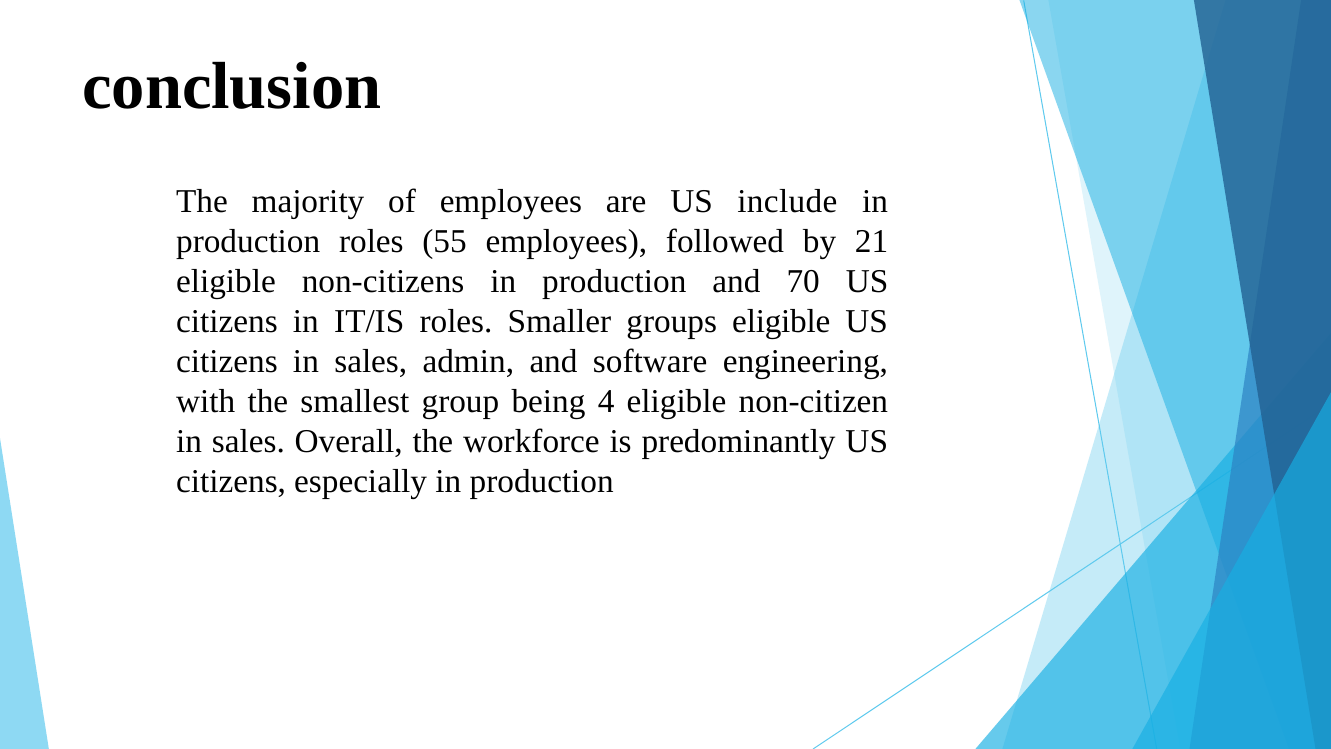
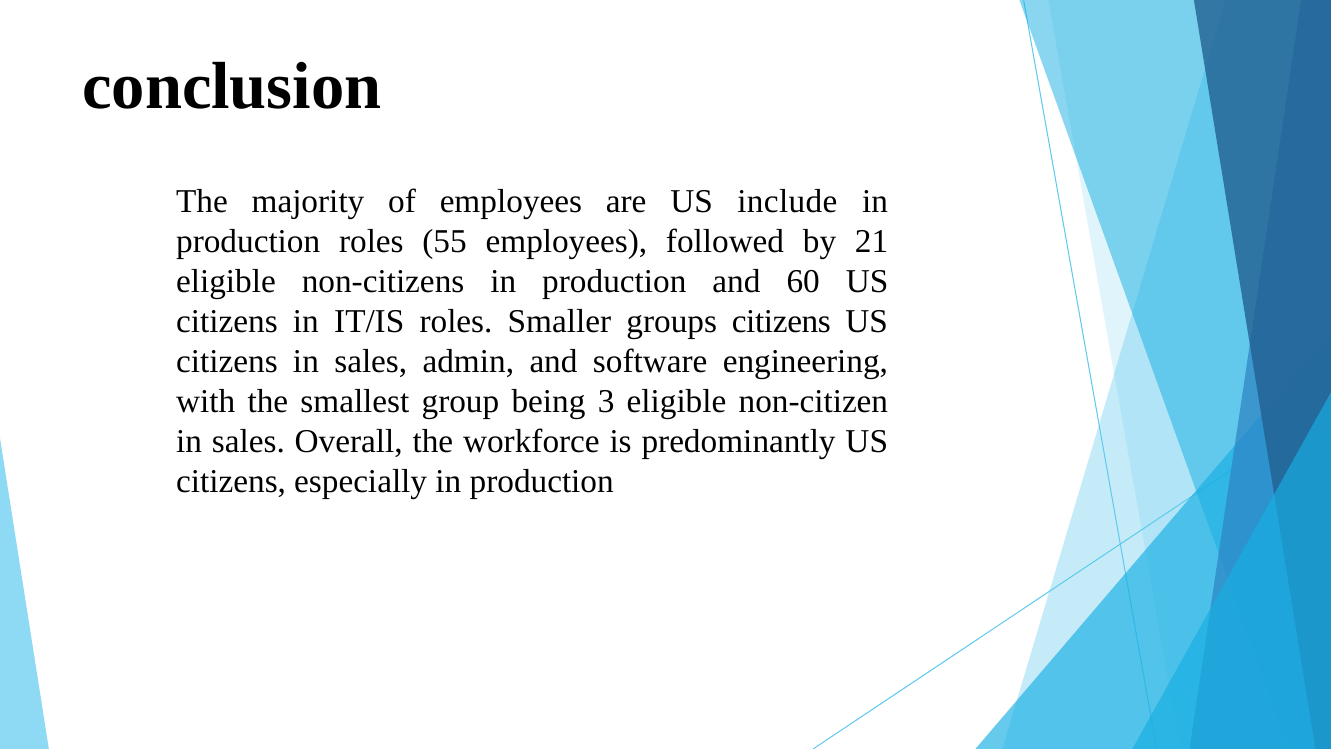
70: 70 -> 60
groups eligible: eligible -> citizens
4: 4 -> 3
